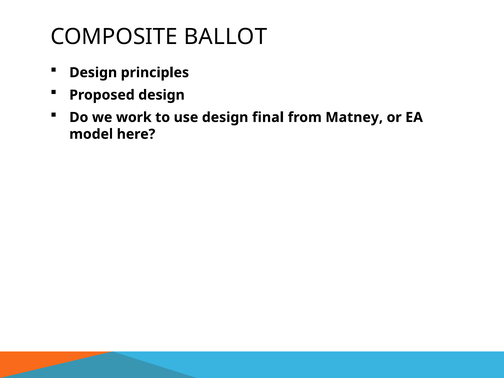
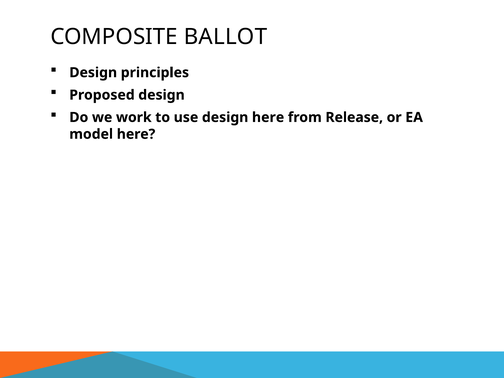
design final: final -> here
Matney: Matney -> Release
